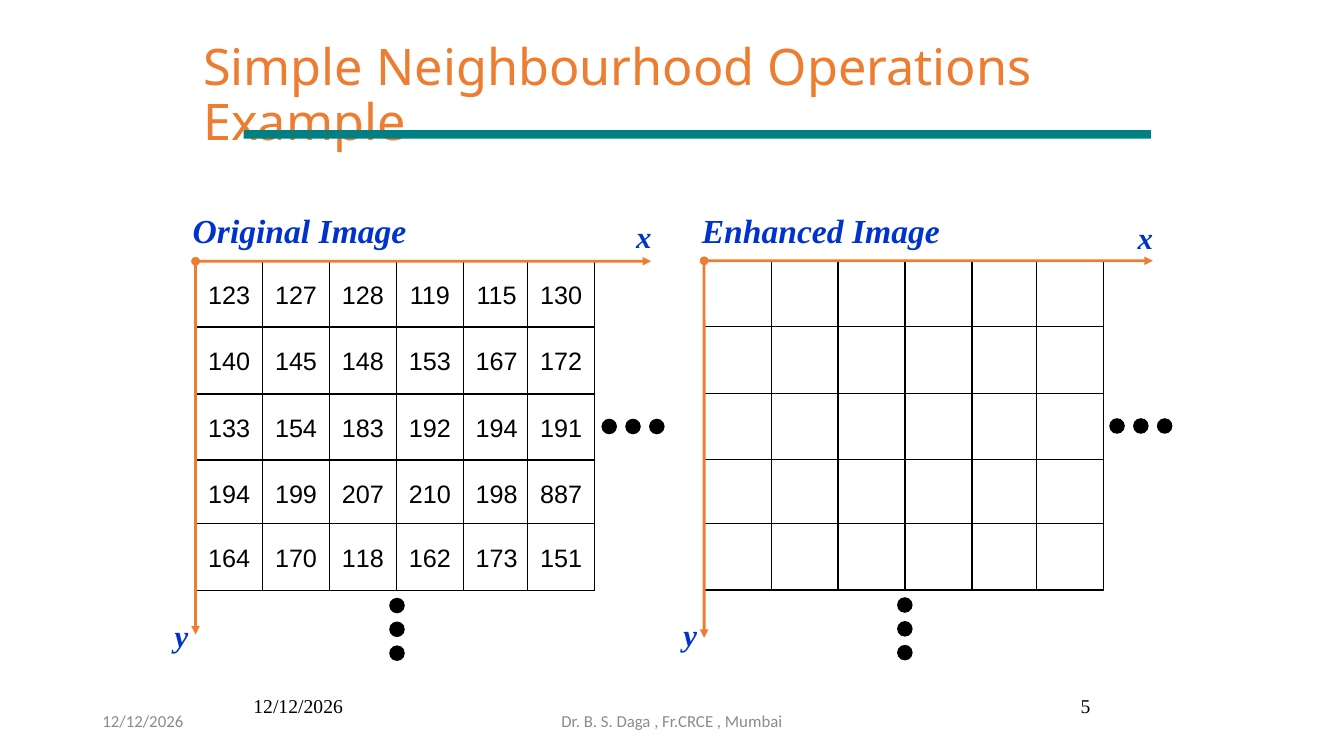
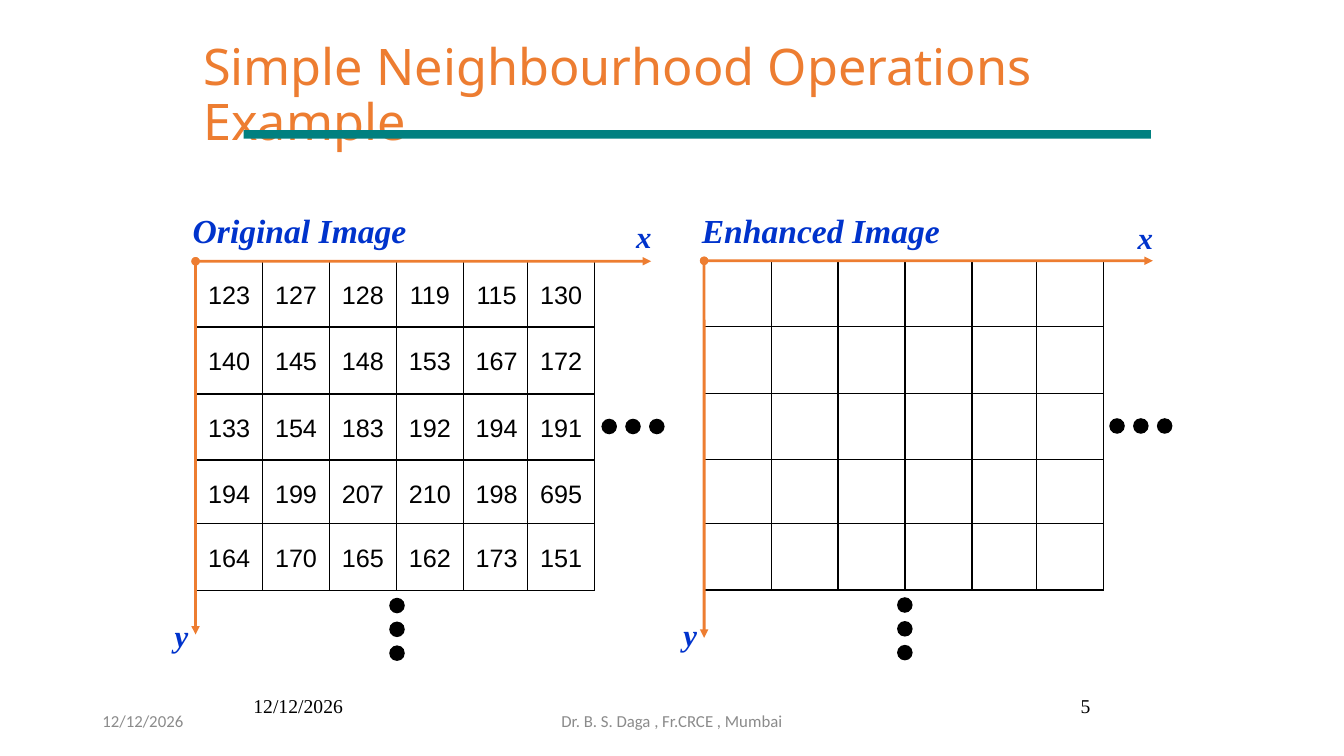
887: 887 -> 695
118: 118 -> 165
